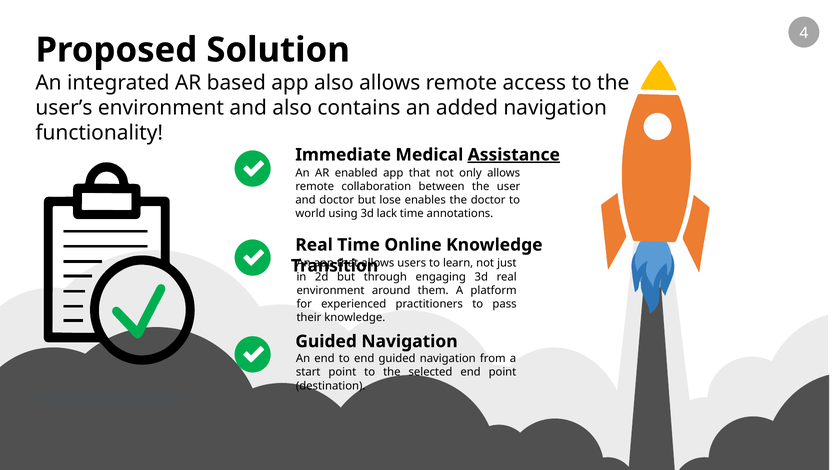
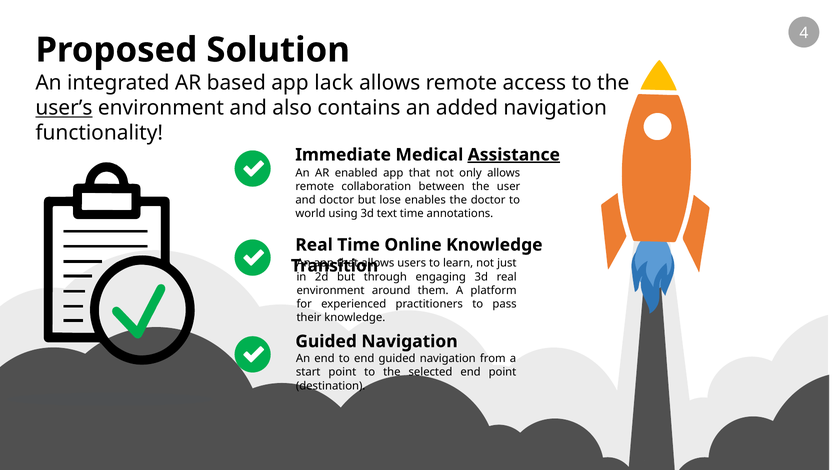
app also: also -> lack
user’s underline: none -> present
lack: lack -> text
